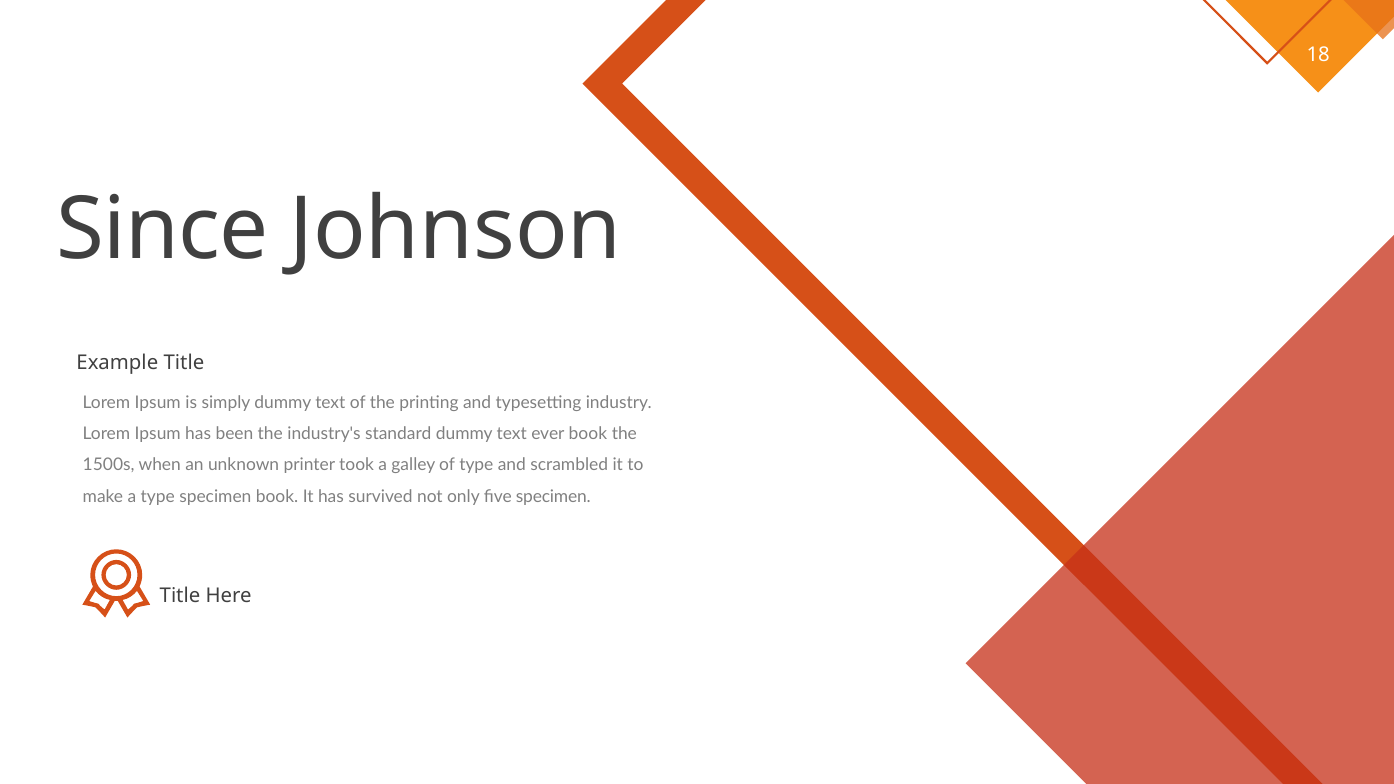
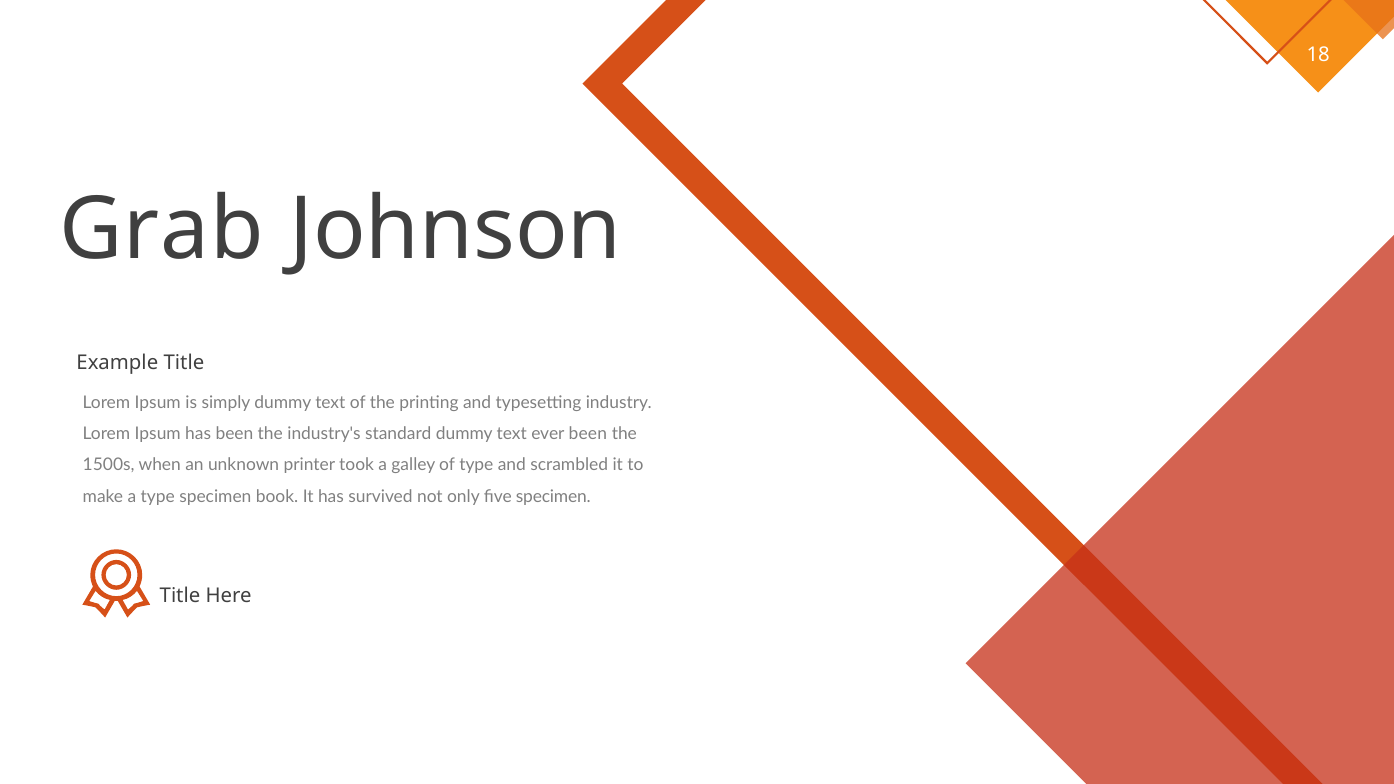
Since: Since -> Grab
ever book: book -> been
